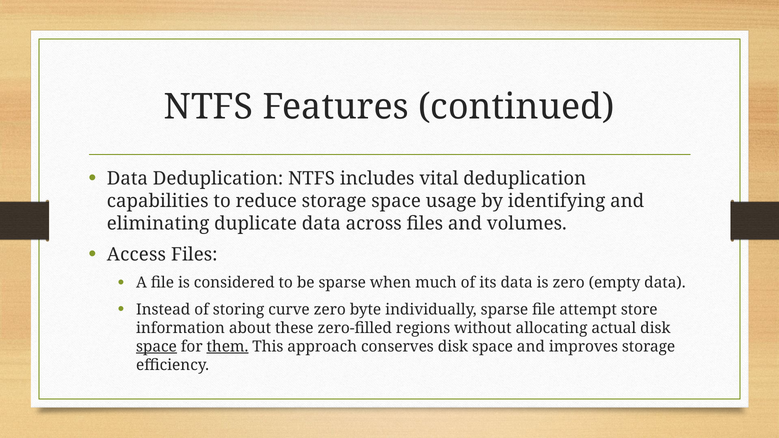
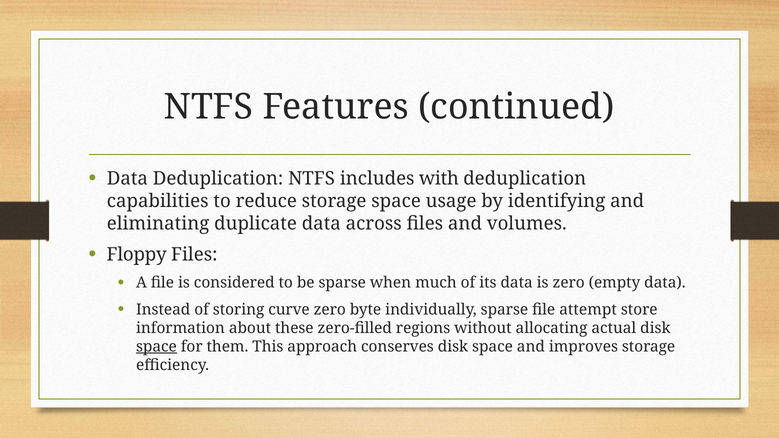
vital: vital -> with
Access: Access -> Floppy
them underline: present -> none
